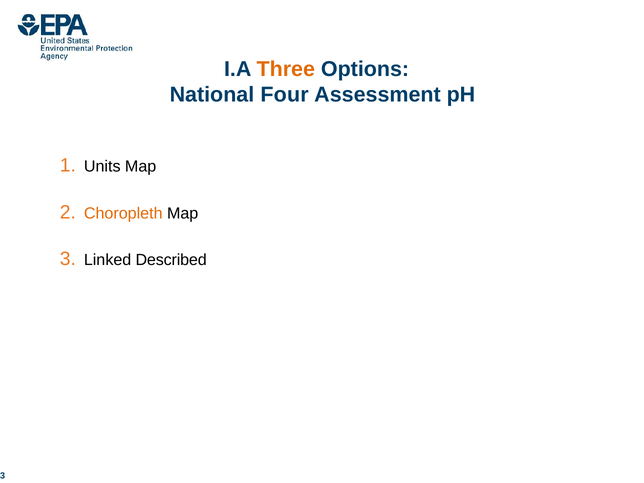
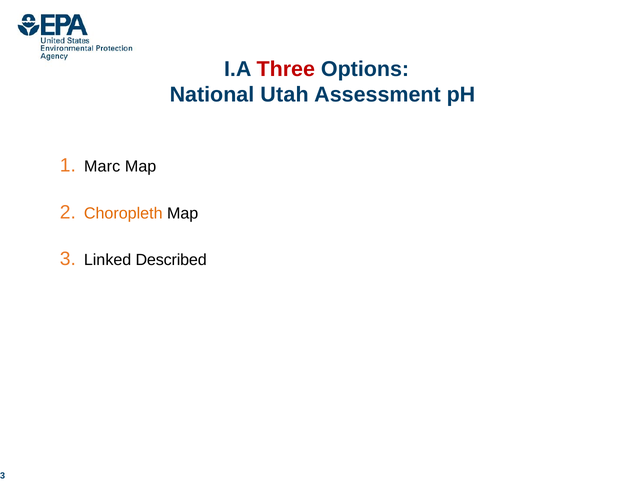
Three colour: orange -> red
Four: Four -> Utah
Units: Units -> Marc
